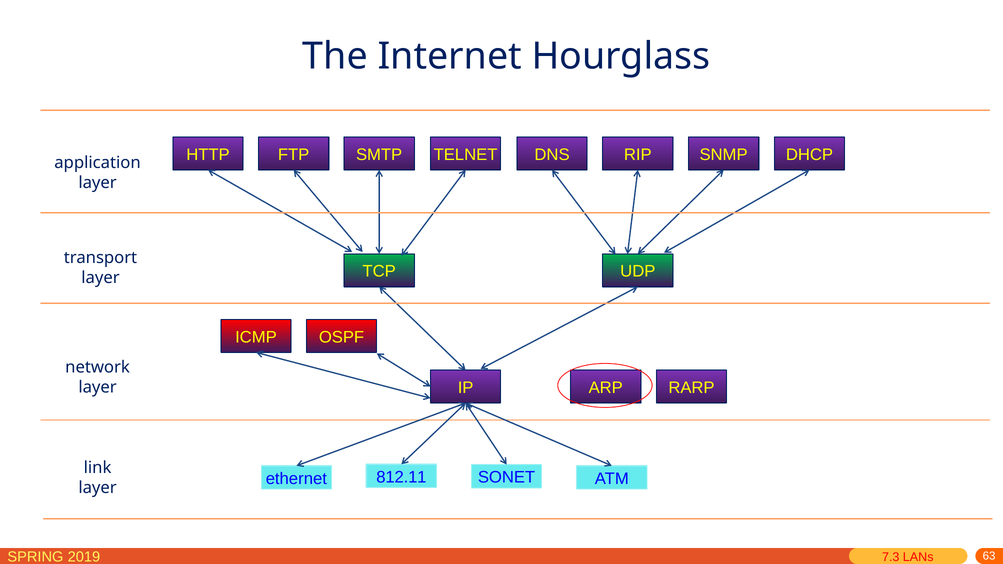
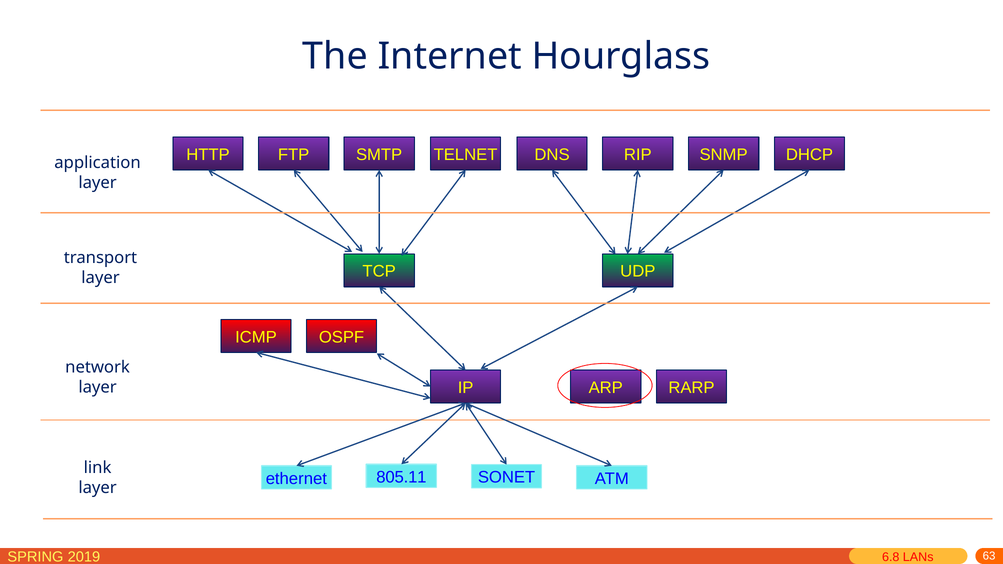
812.11: 812.11 -> 805.11
7.3: 7.3 -> 6.8
